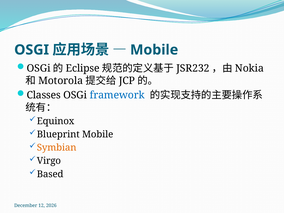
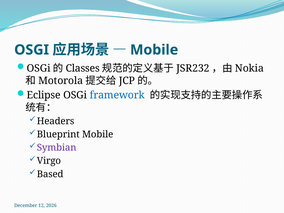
Eclipse: Eclipse -> Classes
Classes: Classes -> Eclipse
Equinox: Equinox -> Headers
Symbian colour: orange -> purple
